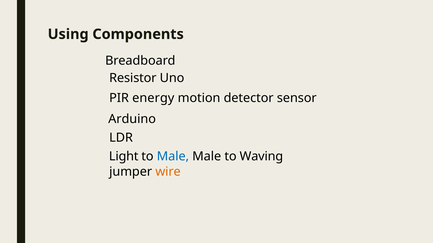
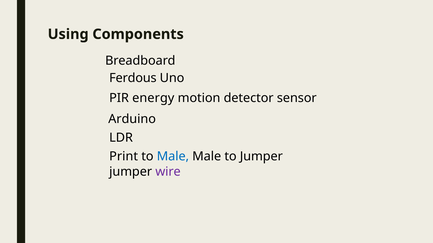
Resistor: Resistor -> Ferdous
Light: Light -> Print
to Waving: Waving -> Jumper
wire colour: orange -> purple
